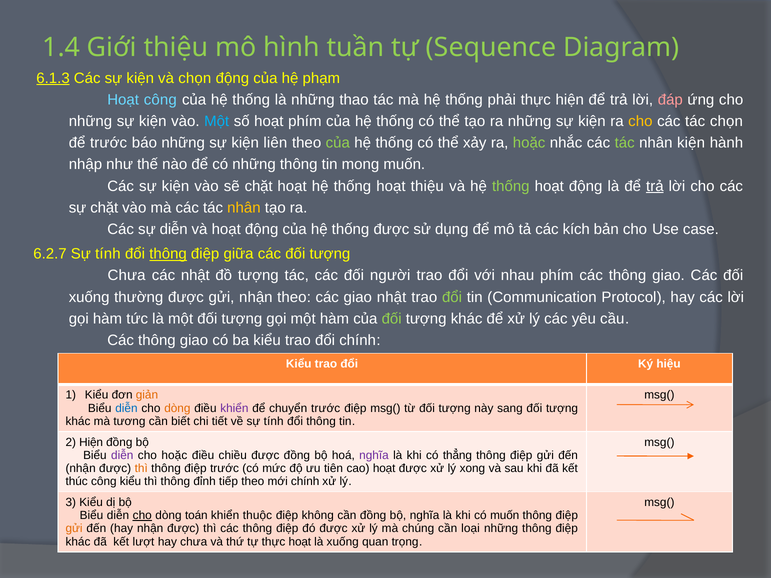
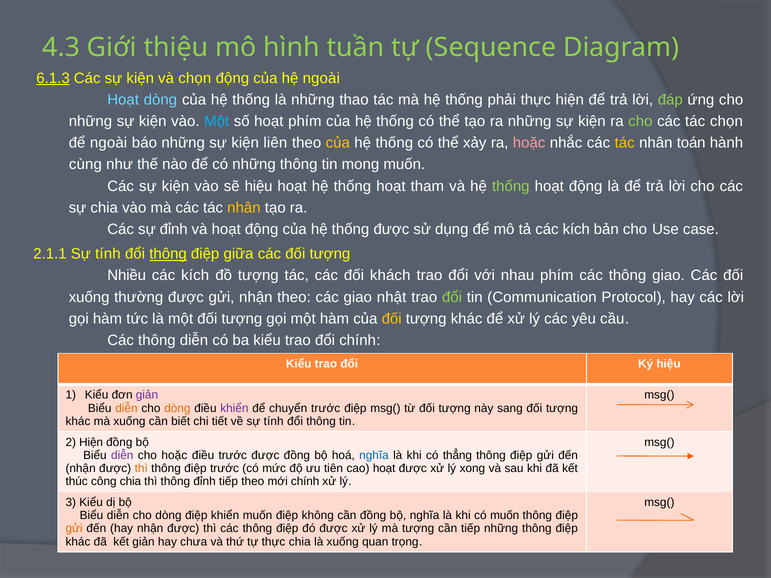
1.4: 1.4 -> 4.3
hệ phạm: phạm -> ngoài
Hoạt công: công -> dòng
đáp colour: pink -> light green
cho at (640, 121) colour: yellow -> light green
để trước: trước -> ngoài
của at (338, 143) colour: light green -> yellow
hoặc at (529, 143) colour: light green -> pink
tác at (625, 143) colour: light green -> yellow
nhân kiện: kiện -> toán
nhập: nhập -> cùng
sẽ chặt: chặt -> hiệu
hoạt thiệu: thiệu -> tham
trả at (655, 186) underline: present -> none
sự chặt: chặt -> chia
sự diễn: diễn -> đỉnh
6.2.7: 6.2.7 -> 2.1.1
Chưa at (127, 276): Chưa -> Nhiều
nhật at (195, 276): nhật -> kích
người: người -> khách
đối at (392, 319) colour: light green -> yellow
giao at (194, 340): giao -> diễn
giản at (147, 395) colour: orange -> purple
diễn at (126, 408) colour: blue -> orange
mà tương: tương -> xuống
điều chiều: chiều -> trước
nghĩa at (374, 455) colour: purple -> blue
công kiểu: kiểu -> chia
cho at (142, 516) underline: present -> none
dòng toán: toán -> điệp
khiển thuộc: thuộc -> muốn
mà chúng: chúng -> tượng
cần loại: loại -> tiếp
kết lượt: lượt -> giản
thực hoạt: hoạt -> chia
